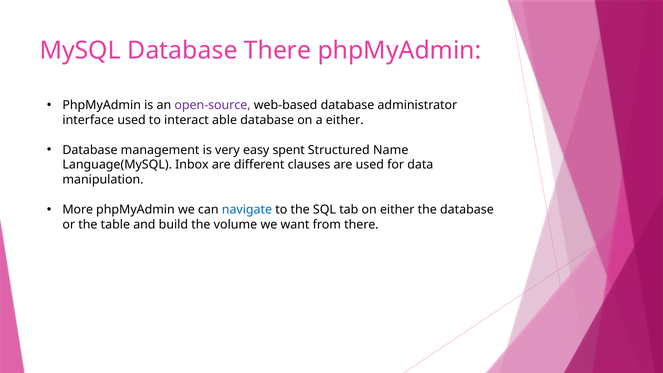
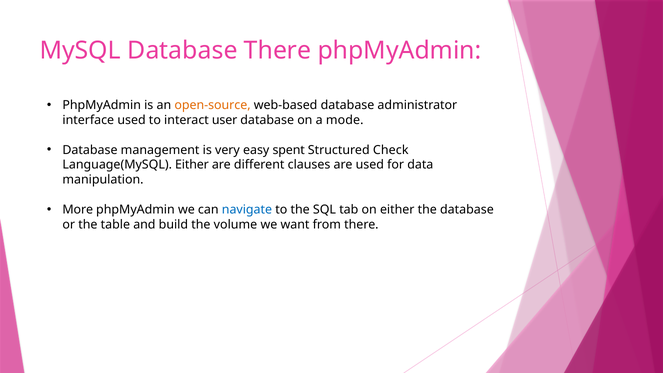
open-source colour: purple -> orange
able: able -> user
a either: either -> mode
Name: Name -> Check
Language(MySQL Inbox: Inbox -> Either
